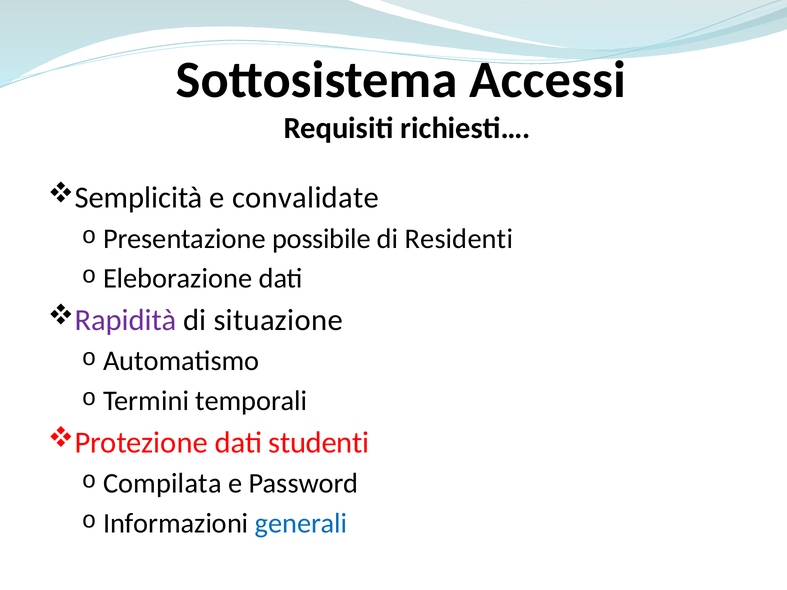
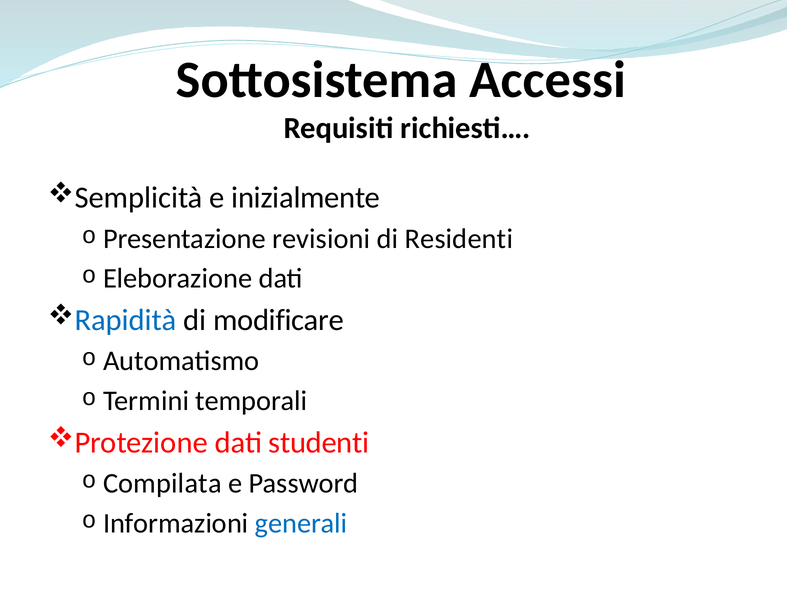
convalidate: convalidate -> inizialmente
possibile: possibile -> revisioni
Rapidità colour: purple -> blue
situazione: situazione -> modificare
